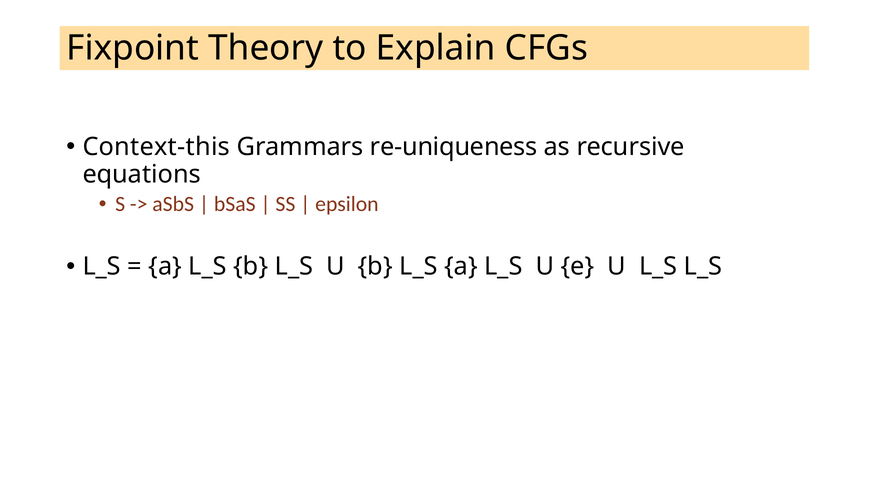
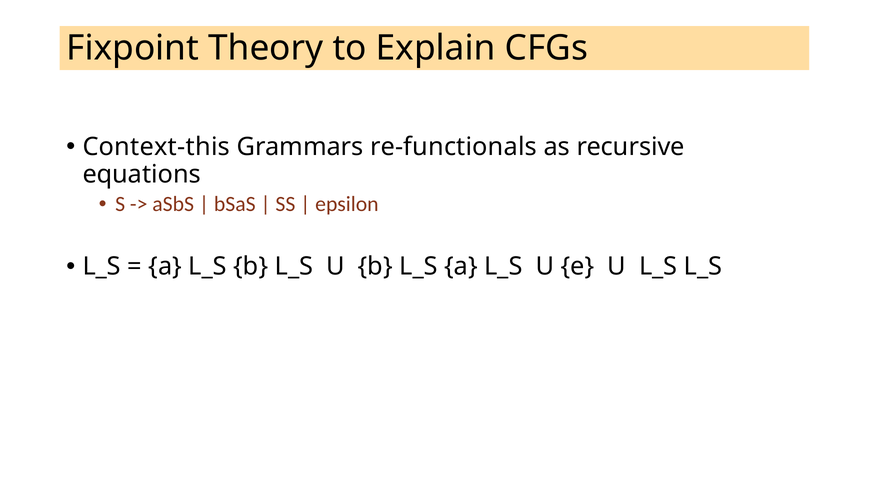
re-uniqueness: re-uniqueness -> re-functionals
